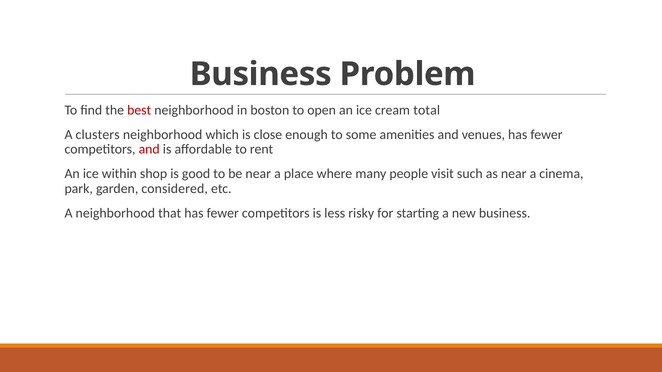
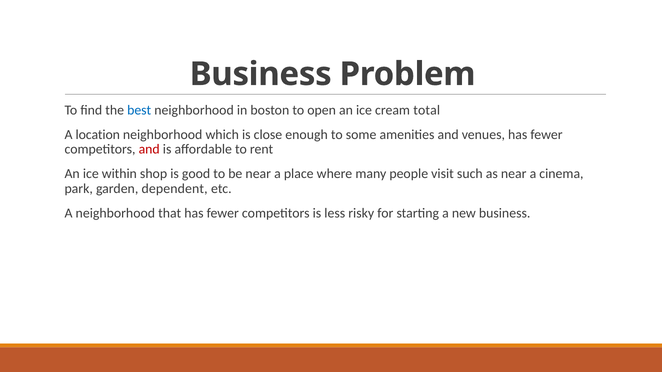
best colour: red -> blue
clusters: clusters -> location
considered: considered -> dependent
